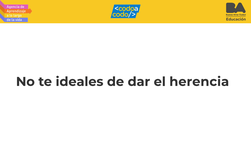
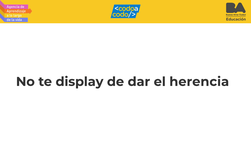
ideales: ideales -> display
